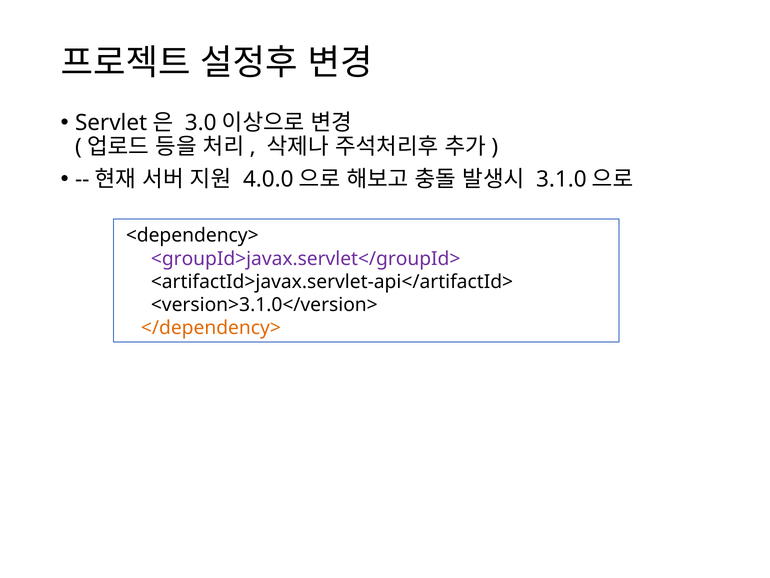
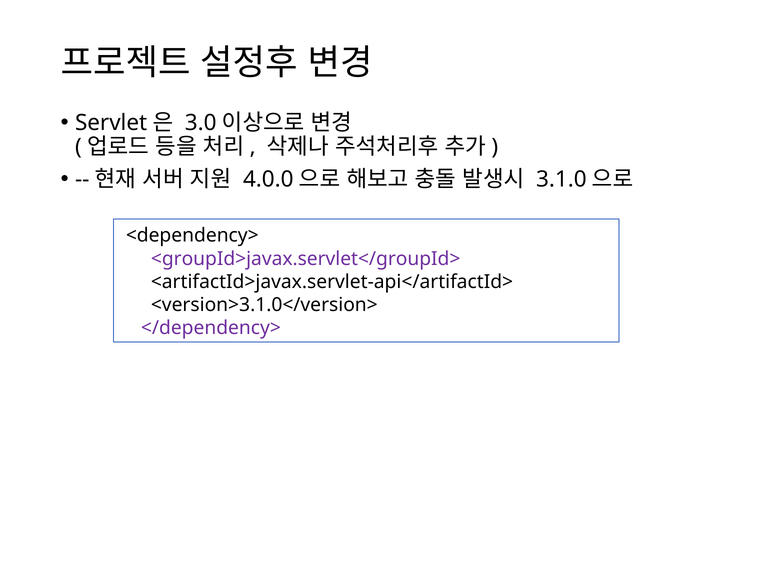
</dependency> colour: orange -> purple
